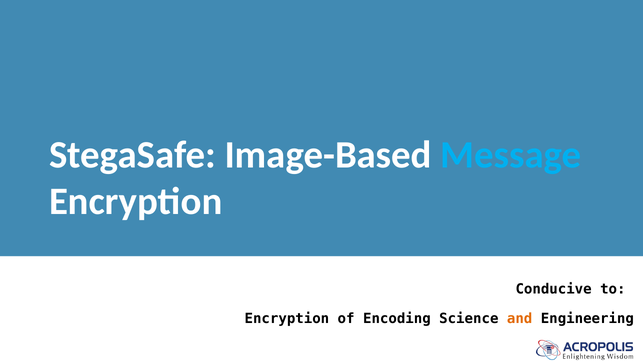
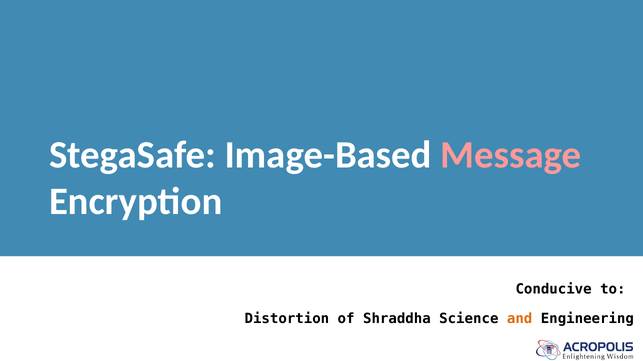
Message colour: light blue -> pink
Encryption at (287, 319): Encryption -> Distortion
Encoding: Encoding -> Shraddha
